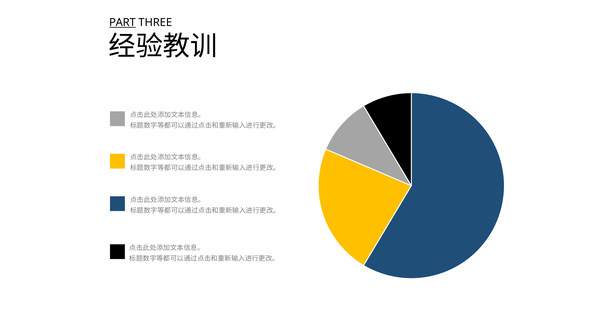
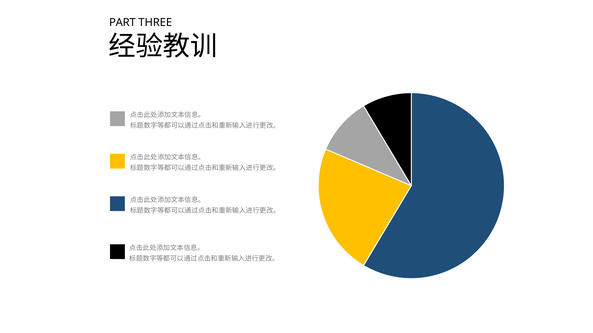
PART underline: present -> none
